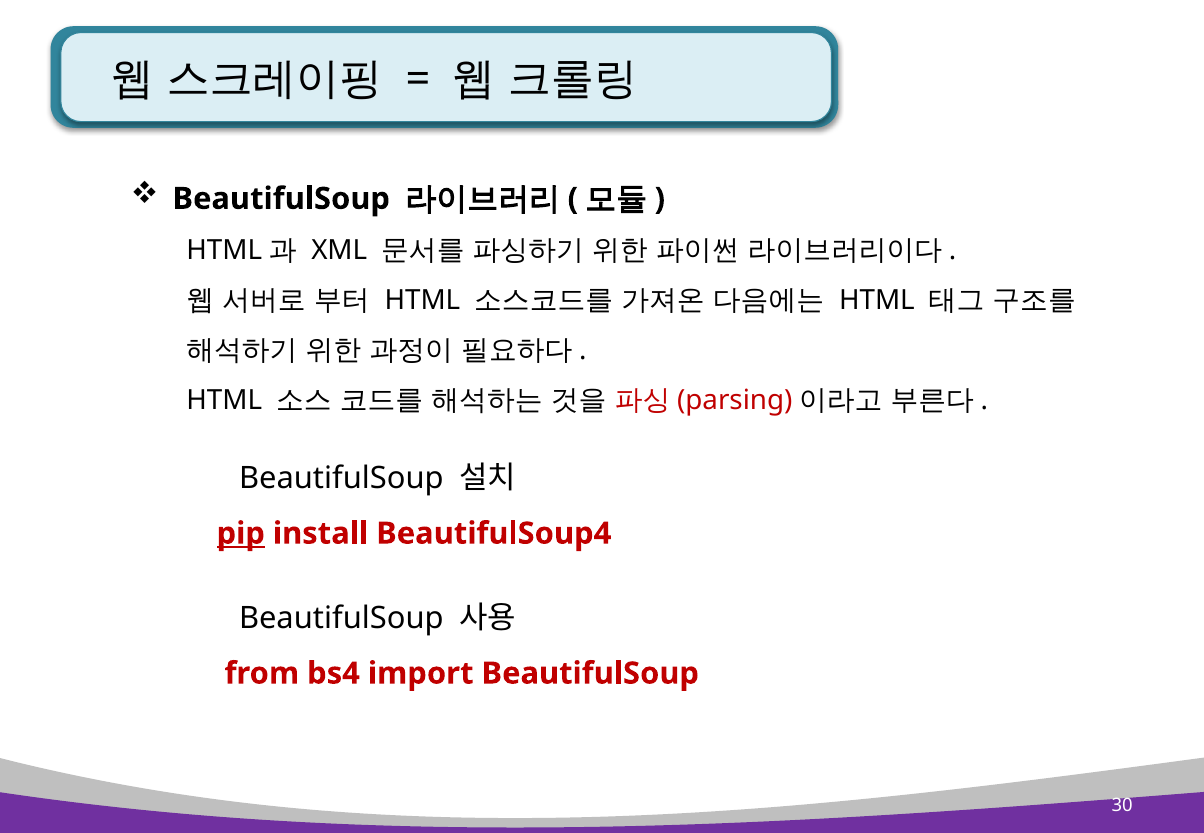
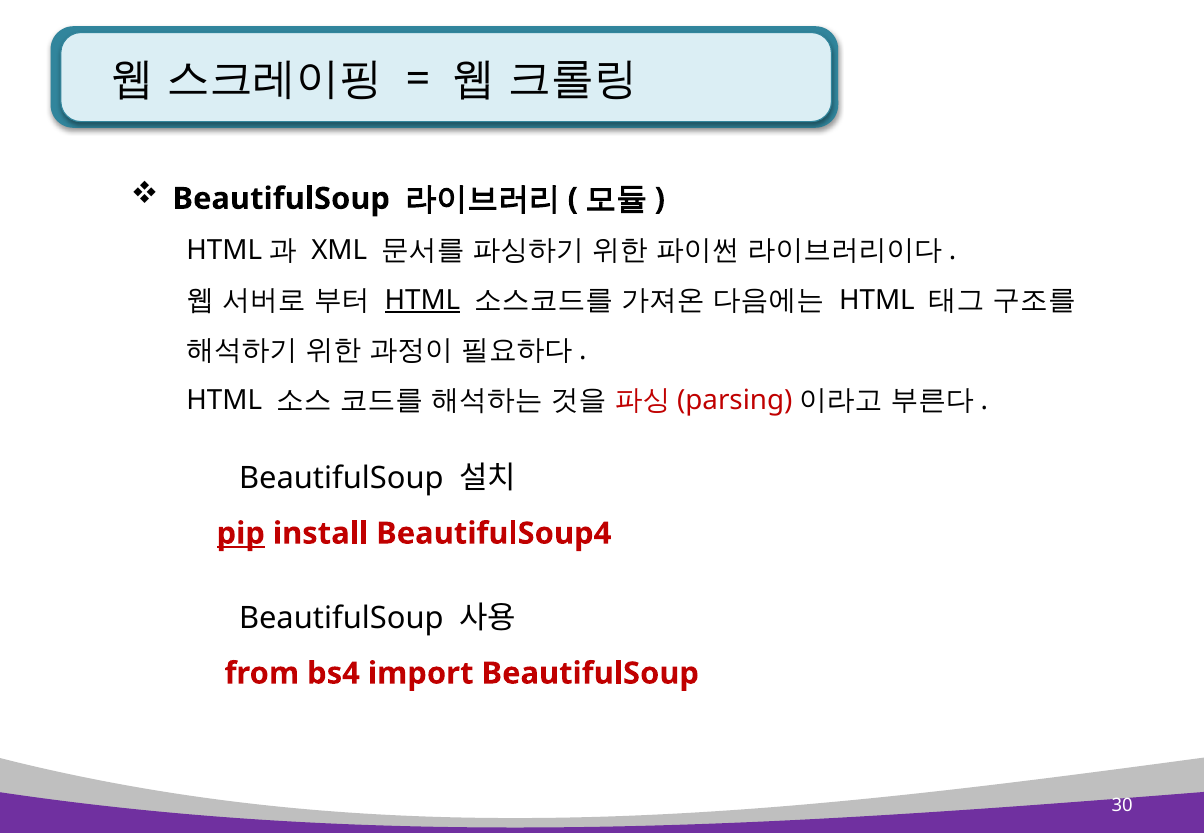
HTML at (422, 300) underline: none -> present
